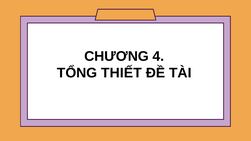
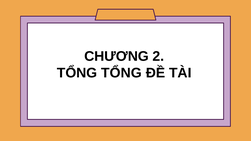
4: 4 -> 2
TỔNG THIẾT: THIẾT -> TỔNG
